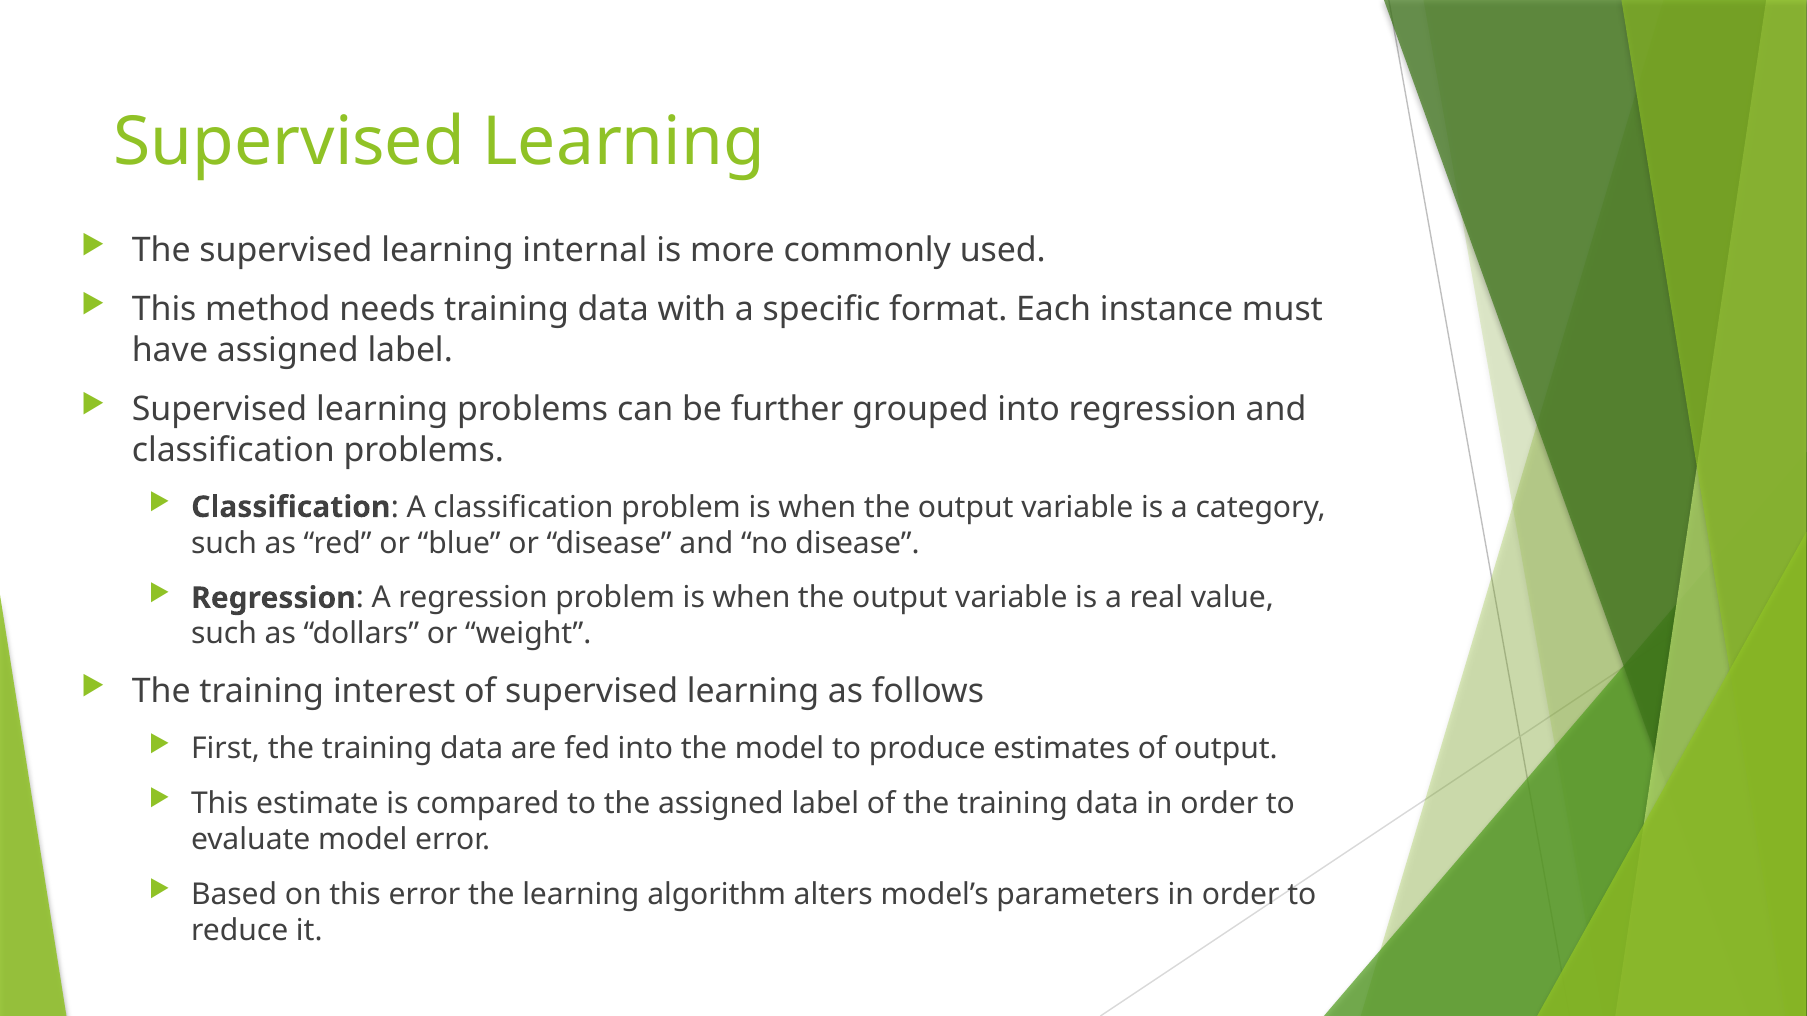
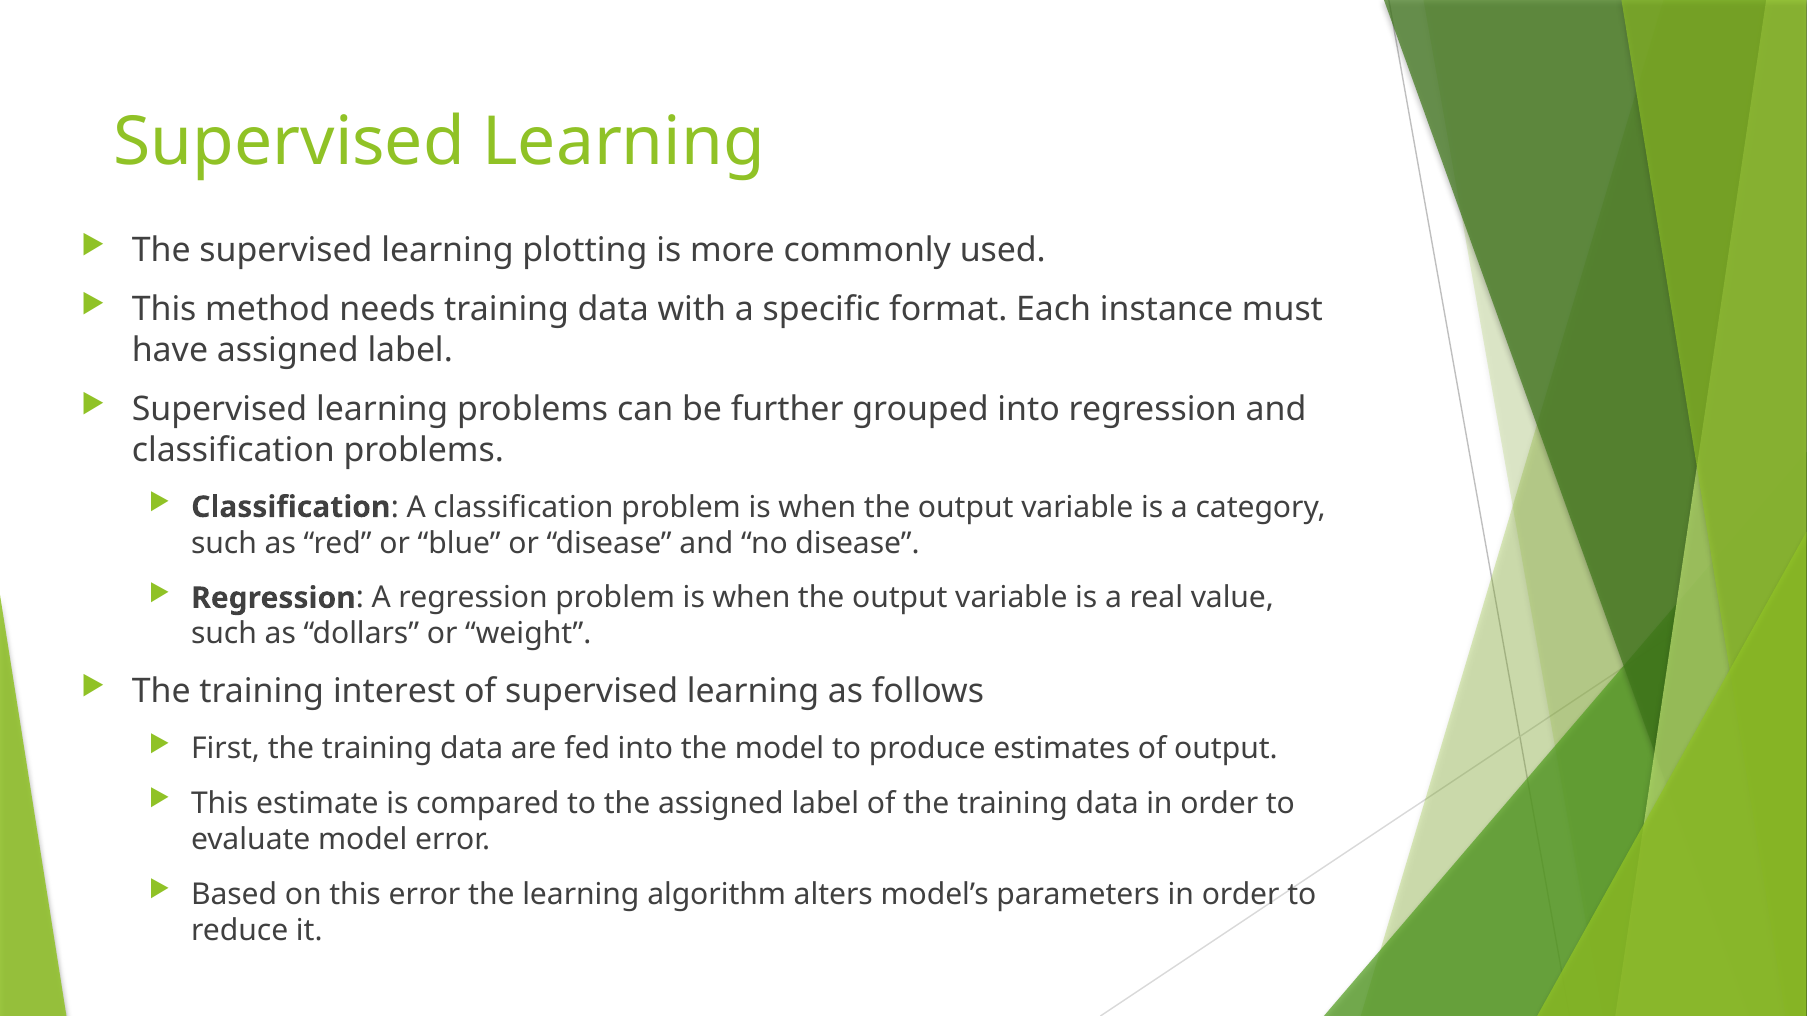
internal: internal -> plotting
